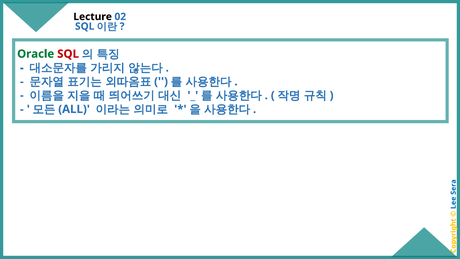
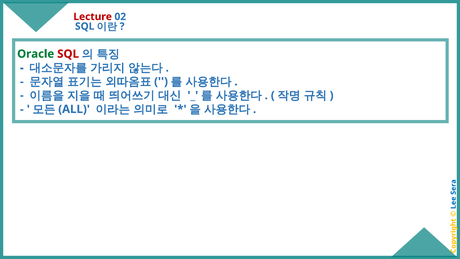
Lecture colour: black -> red
